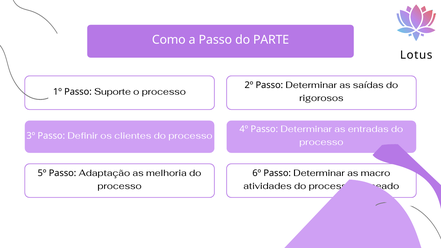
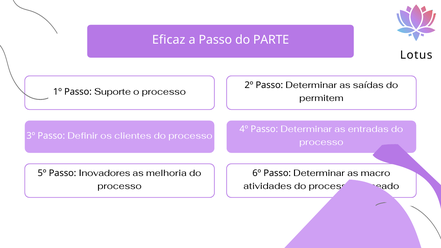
Como: Como -> Eficaz
rigorosos: rigorosos -> permitem
Adaptação: Adaptação -> Inovadores
